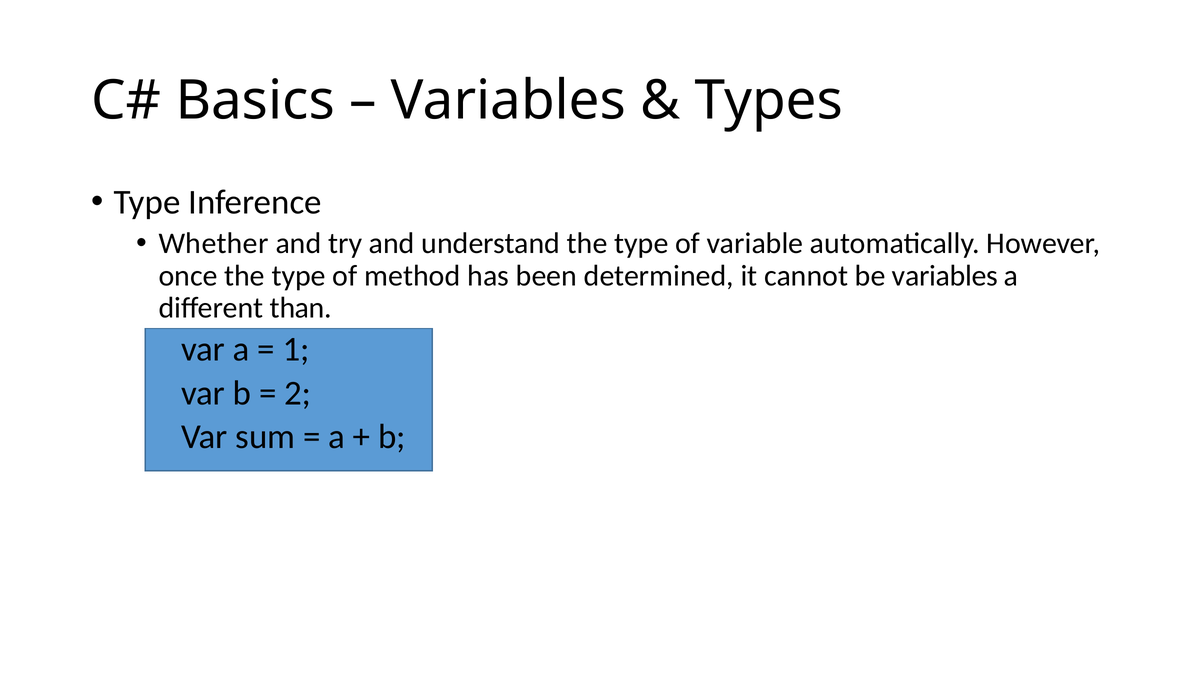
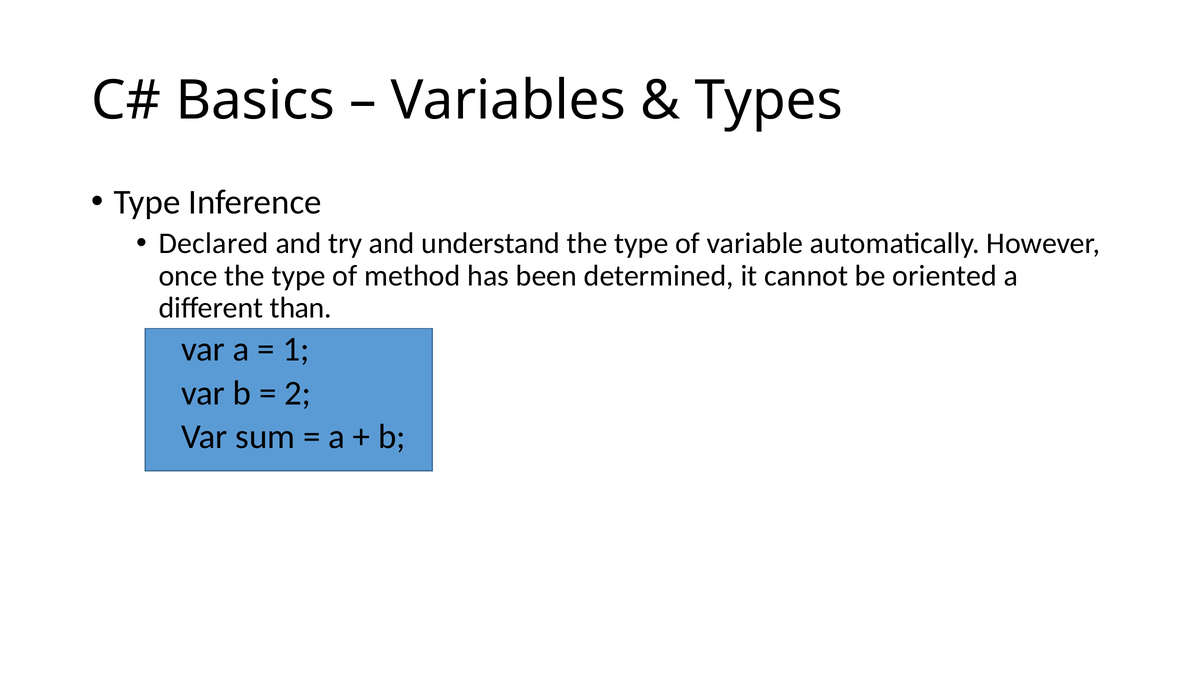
Whether: Whether -> Declared
be variables: variables -> oriented
